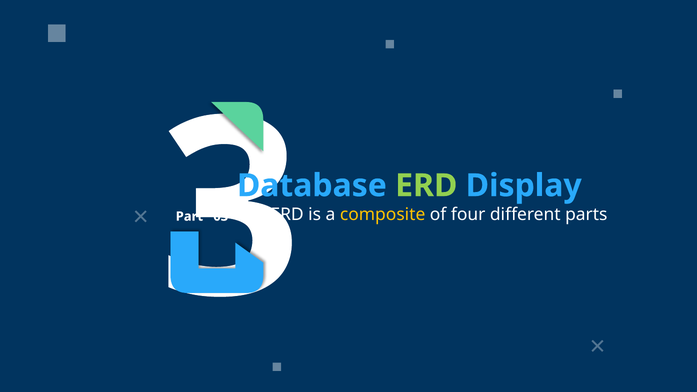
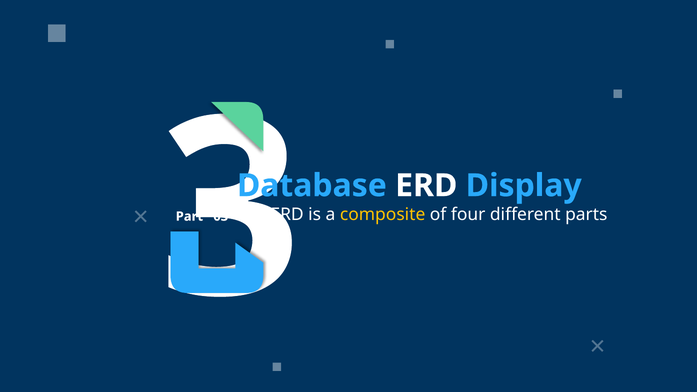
ERD at (426, 186) colour: light green -> white
